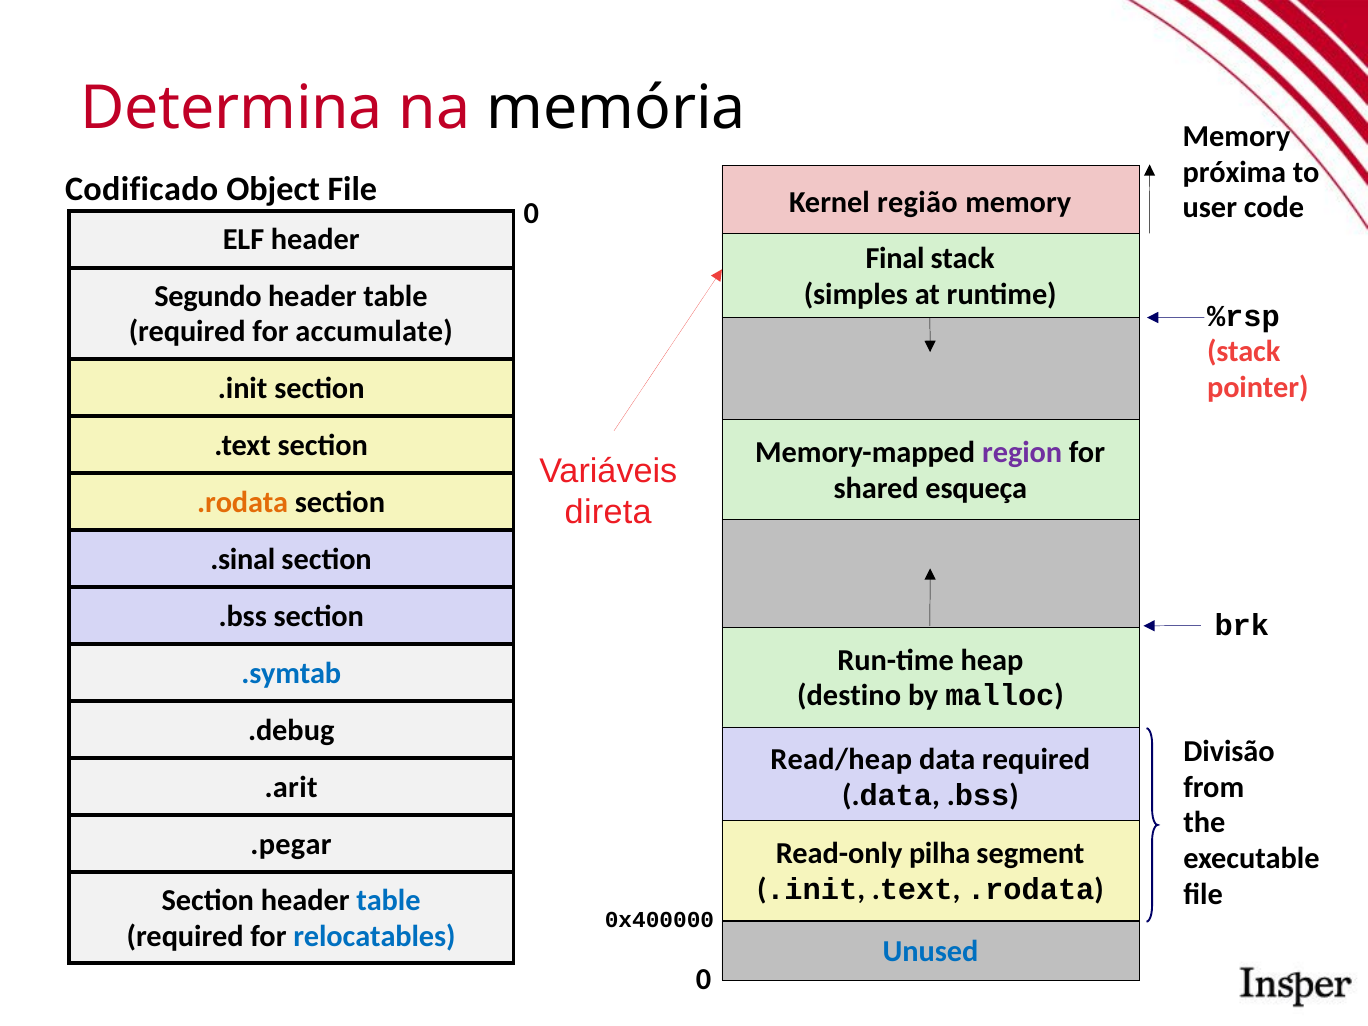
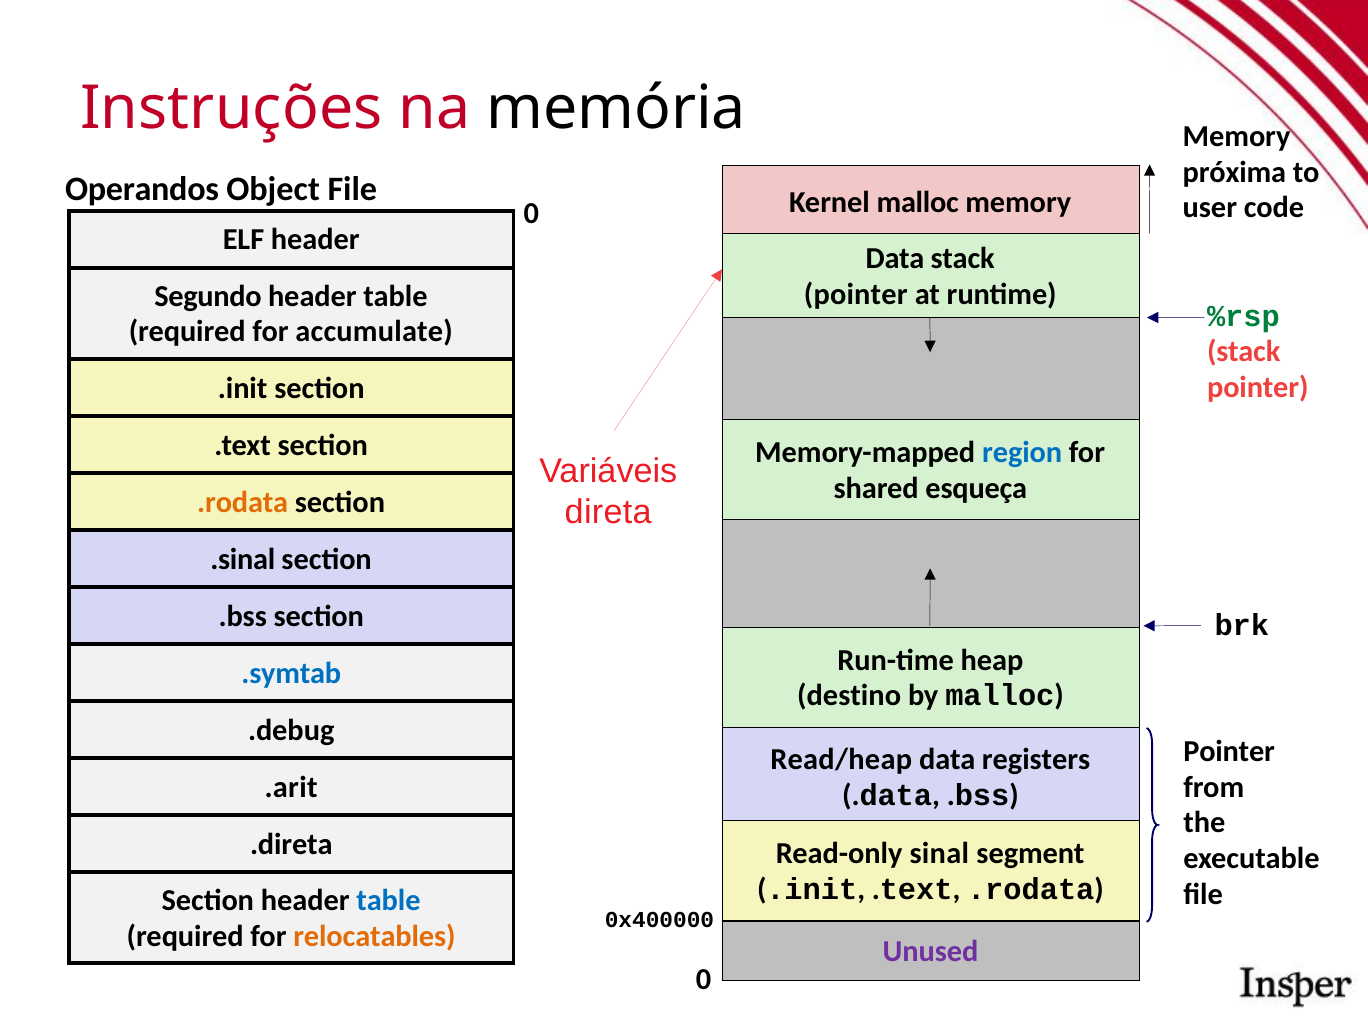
Determina: Determina -> Instruções
Codificado: Codificado -> Operandos
Kernel região: região -> malloc
Final at (895, 258): Final -> Data
simples at (856, 294): simples -> pointer
%rsp colour: black -> green
region colour: purple -> blue
Divisão at (1229, 751): Divisão -> Pointer
data required: required -> registers
.pegar: .pegar -> .direta
pilha: pilha -> sinal
relocatables colour: blue -> orange
Unused colour: blue -> purple
